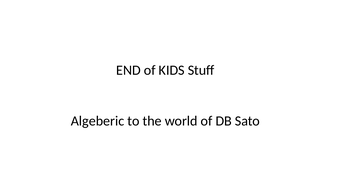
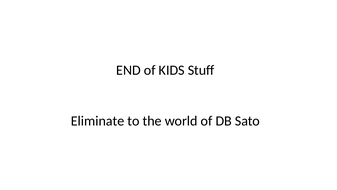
Algeberic: Algeberic -> Eliminate
